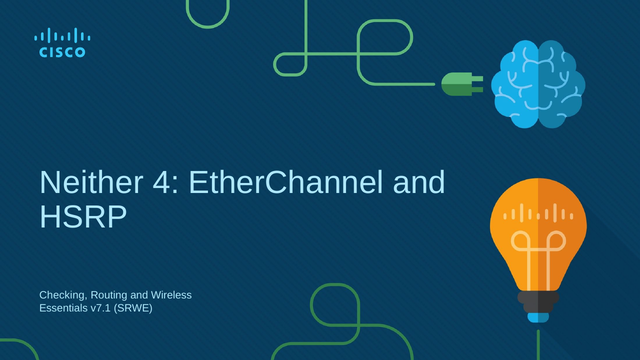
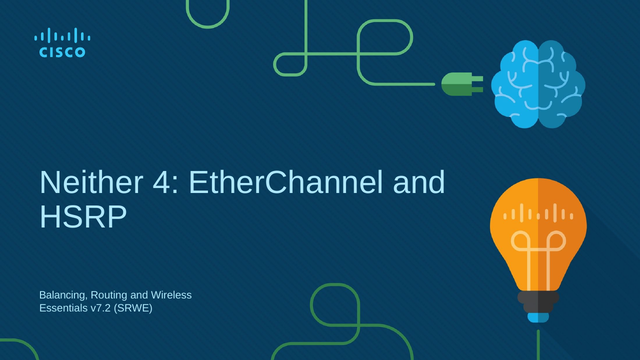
Checking: Checking -> Balancing
v7.1: v7.1 -> v7.2
